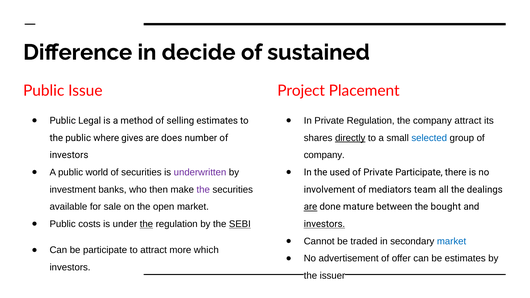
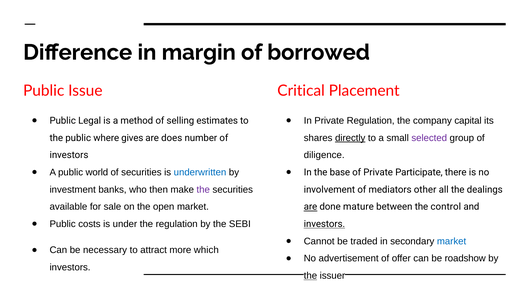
decide: decide -> margin
sustained: sustained -> borrowed
Project: Project -> Critical
company attract: attract -> capital
selected colour: blue -> purple
company at (324, 155): company -> diligence
underwritten colour: purple -> blue
used: used -> base
team: team -> other
bought: bought -> control
the at (146, 224) underline: present -> none
SEBI underline: present -> none
be participate: participate -> necessary
be estimates: estimates -> roadshow
the at (310, 276) underline: none -> present
